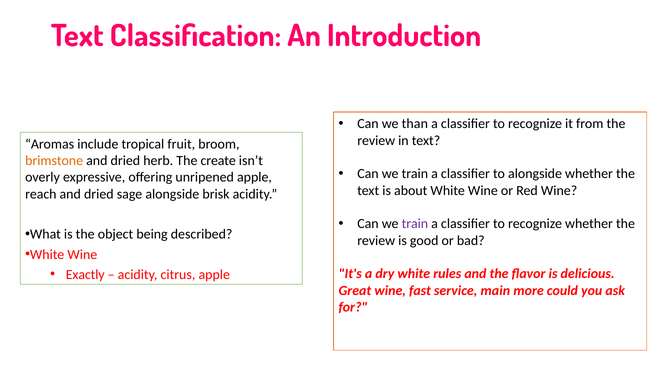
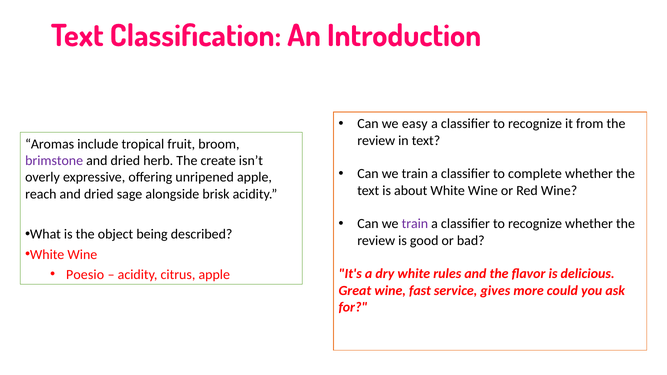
than: than -> easy
brimstone colour: orange -> purple
to alongside: alongside -> complete
Exactly: Exactly -> Poesio
main: main -> gives
